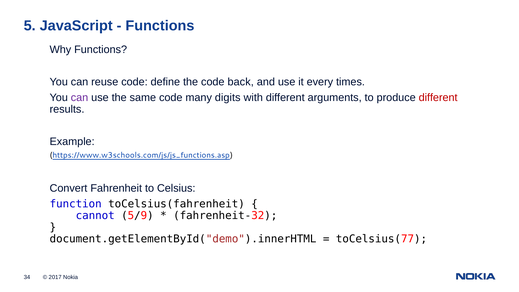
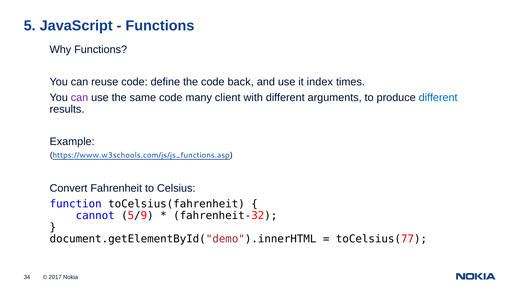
every: every -> index
digits: digits -> client
different at (438, 98) colour: red -> blue
